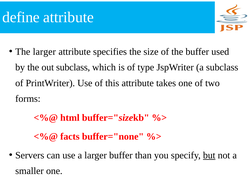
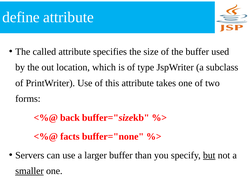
The larger: larger -> called
out subclass: subclass -> location
html: html -> back
smaller underline: none -> present
